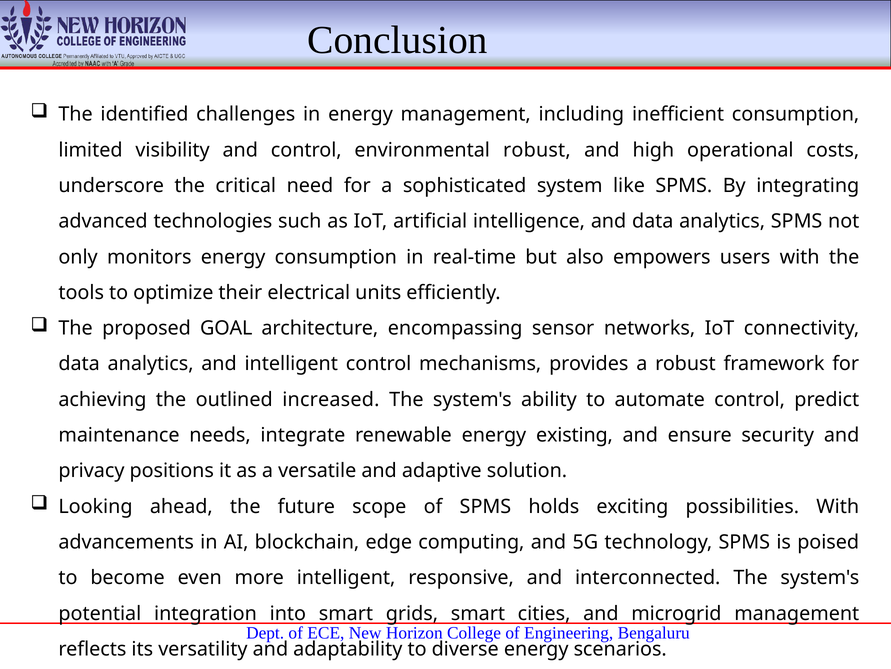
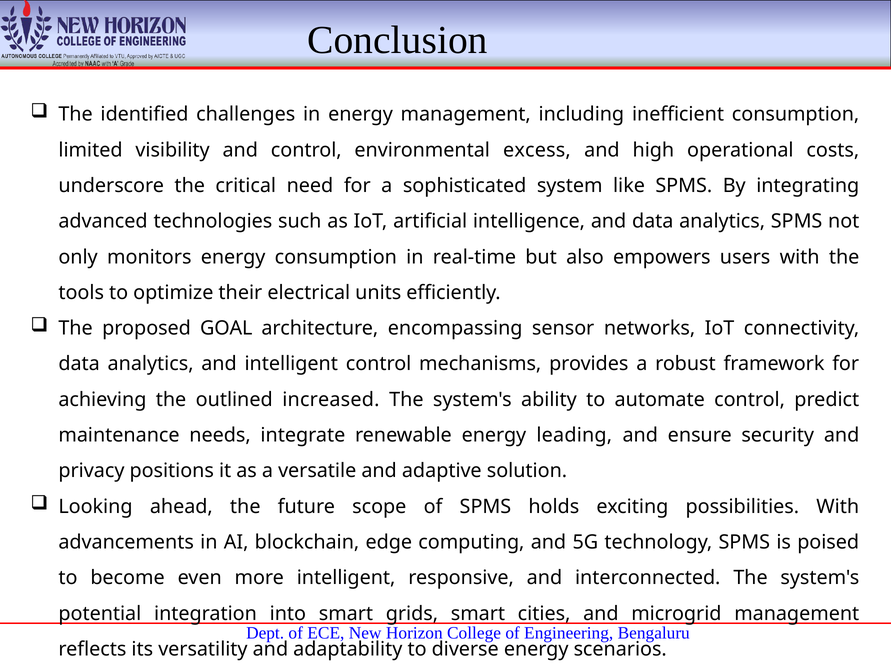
environmental robust: robust -> excess
existing: existing -> leading
